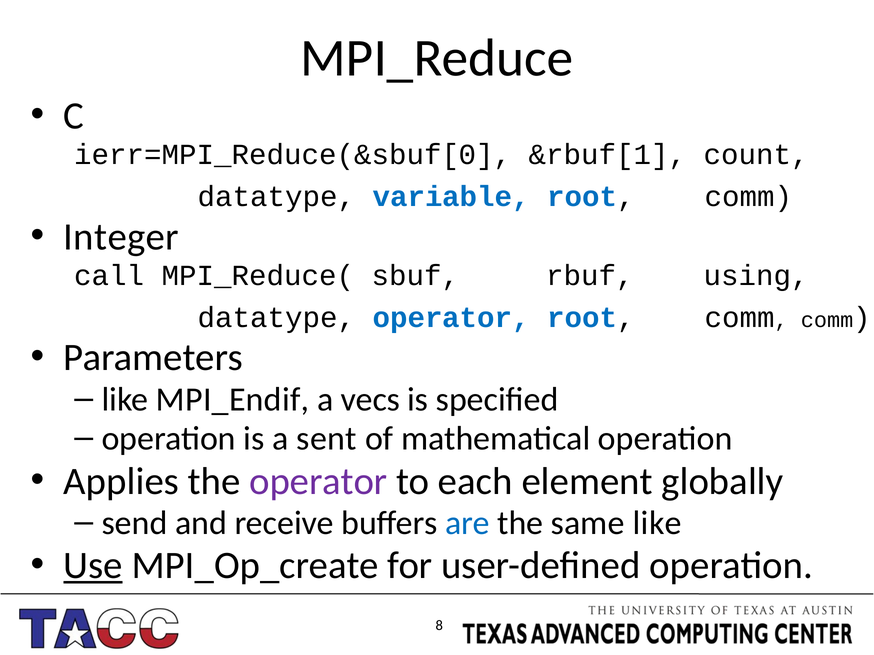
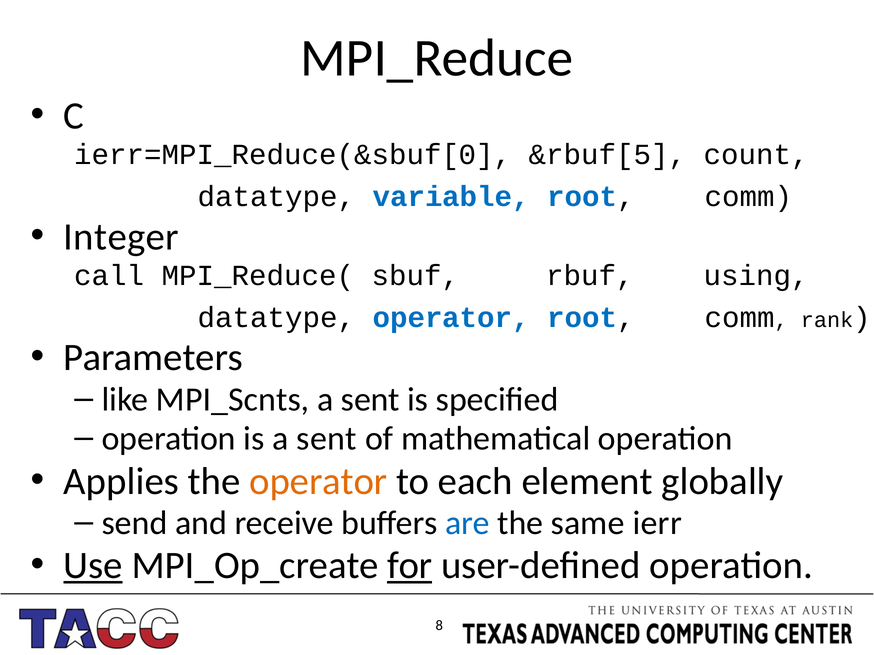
&rbuf[1: &rbuf[1 -> &rbuf[5
comm at (827, 320): comm -> rank
MPI_Endif: MPI_Endif -> MPI_Scnts
vecs at (370, 400): vecs -> sent
operator at (318, 482) colour: purple -> orange
same like: like -> ierr
for underline: none -> present
